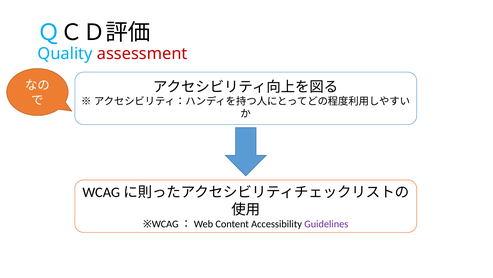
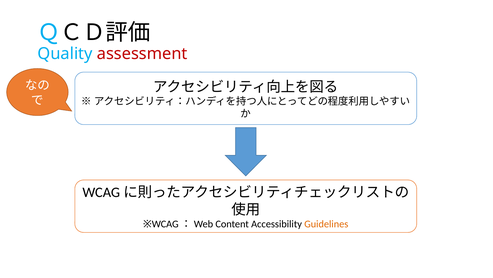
Guidelines colour: purple -> orange
